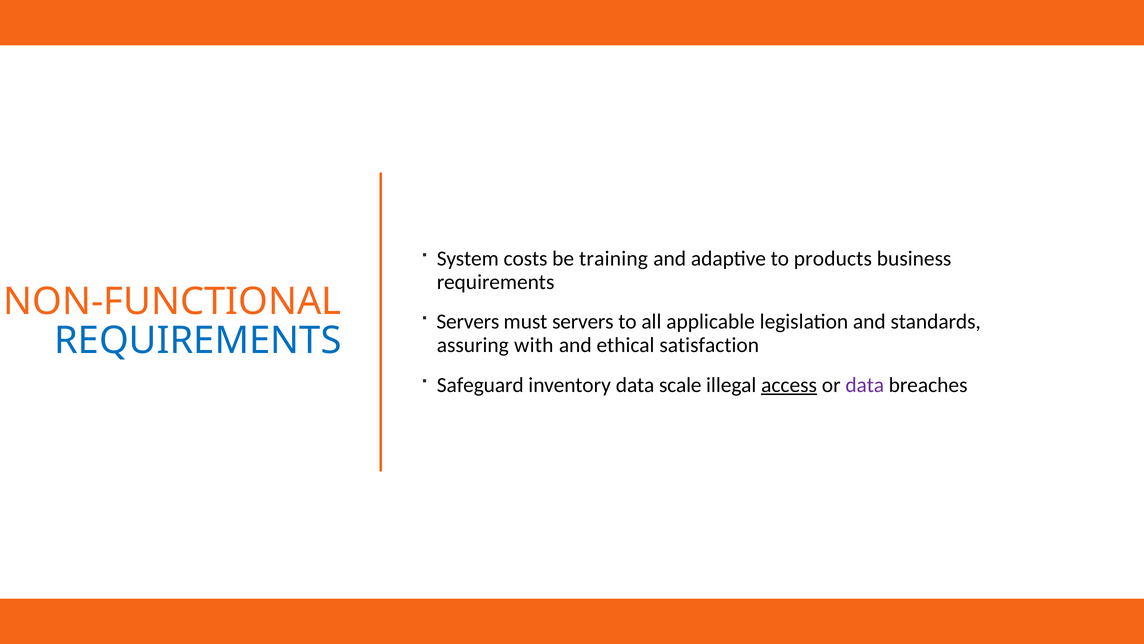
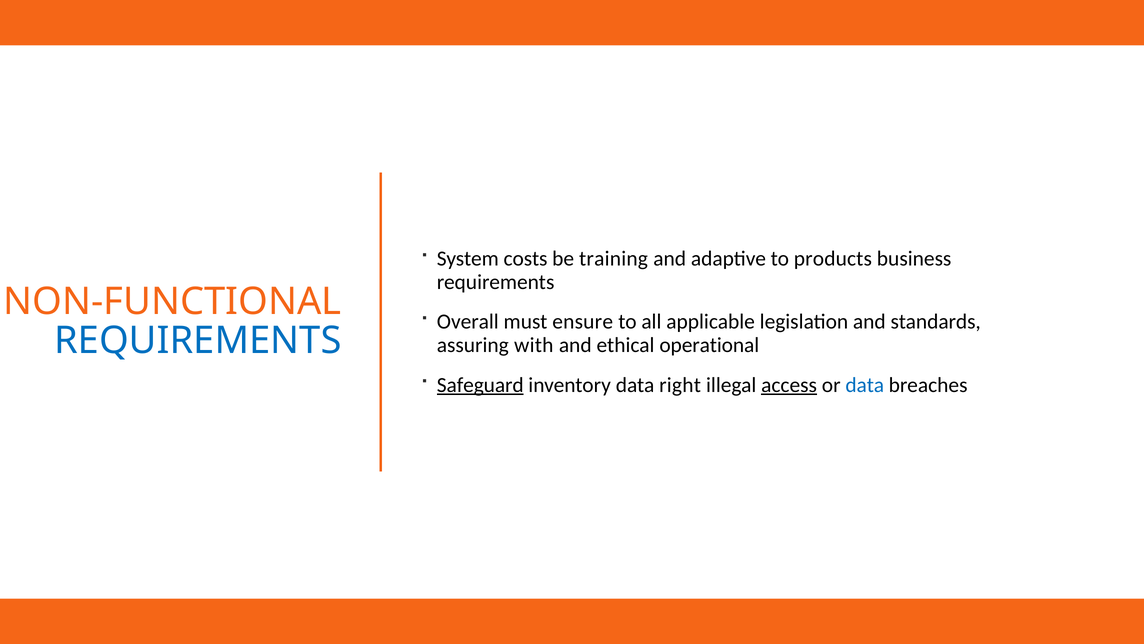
Servers at (468, 322): Servers -> Overall
must servers: servers -> ensure
satisfaction: satisfaction -> operational
Safeguard underline: none -> present
scale: scale -> right
data at (865, 385) colour: purple -> blue
